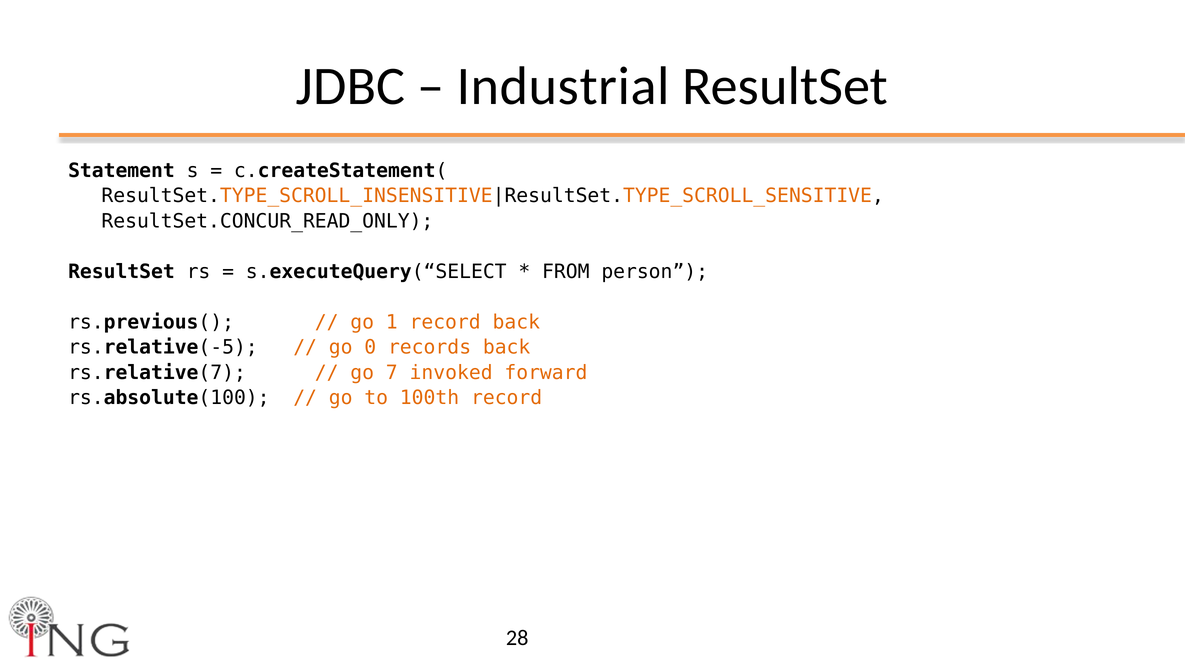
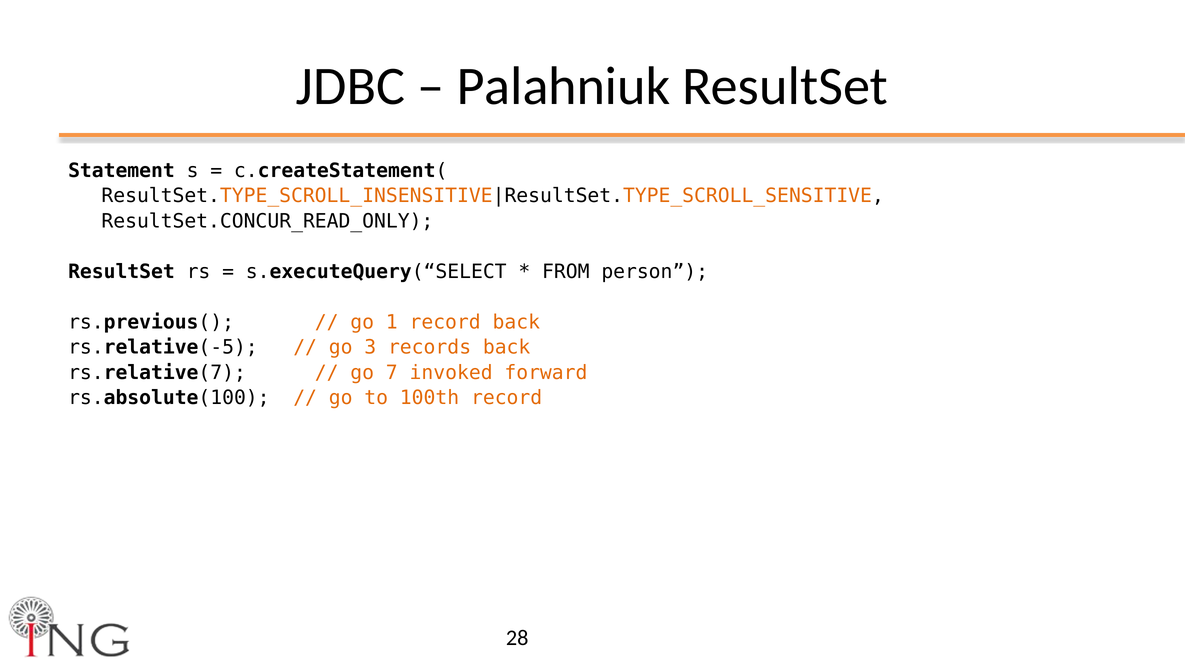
Industrial: Industrial -> Palahniuk
0: 0 -> 3
